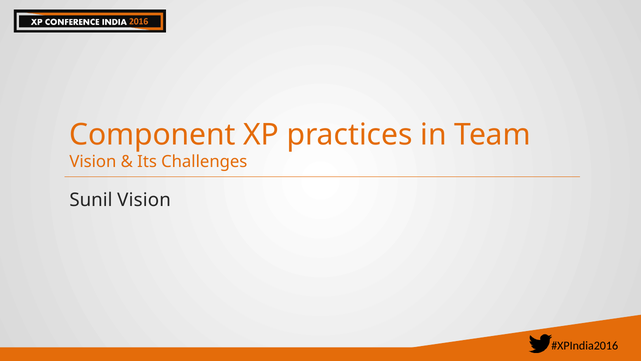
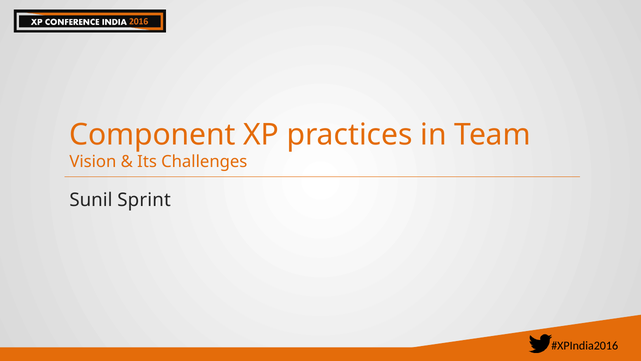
Sunil Vision: Vision -> Sprint
